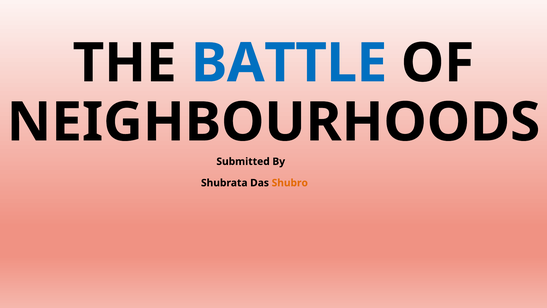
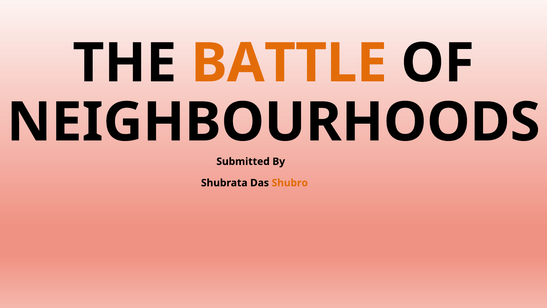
BATTLE colour: blue -> orange
